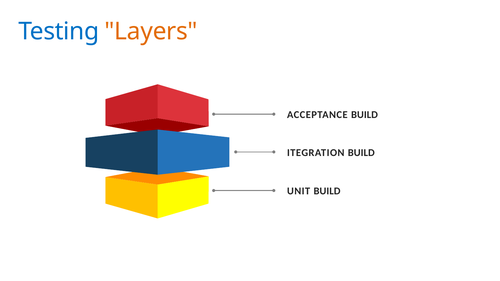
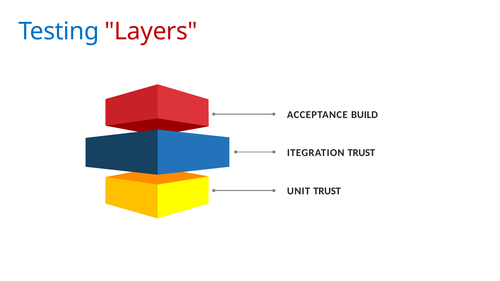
Layers colour: orange -> red
ITEGRATION BUILD: BUILD -> TRUST
UNIT BUILD: BUILD -> TRUST
